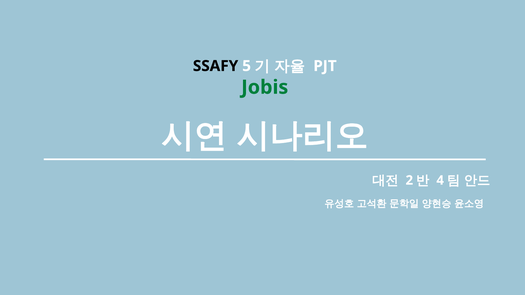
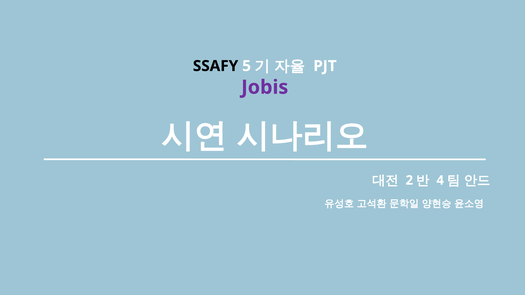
Jobis colour: green -> purple
